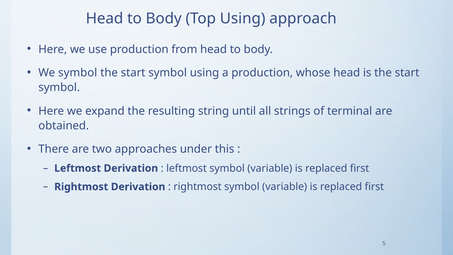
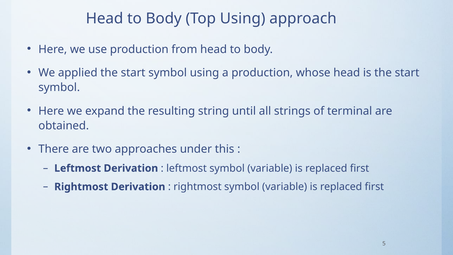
We symbol: symbol -> applied
